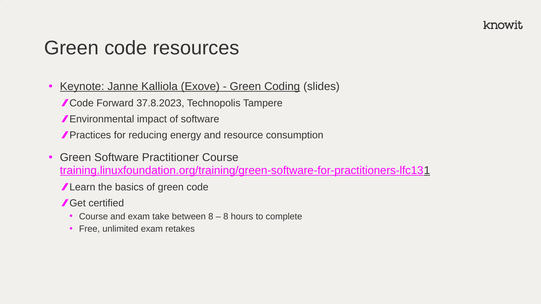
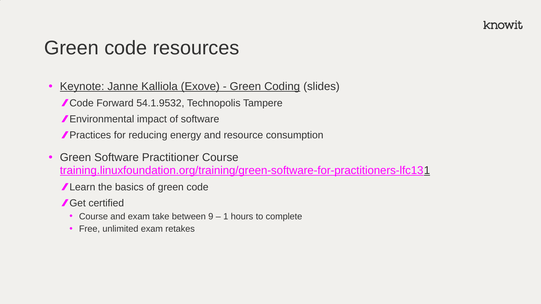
37.8.2023: 37.8.2023 -> 54.1.9532
between 8: 8 -> 9
8 at (226, 217): 8 -> 1
